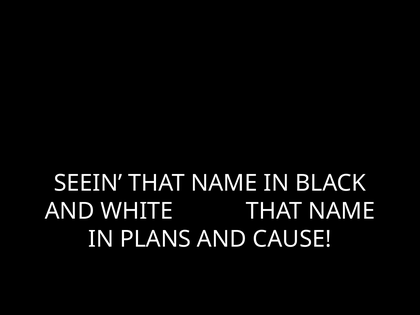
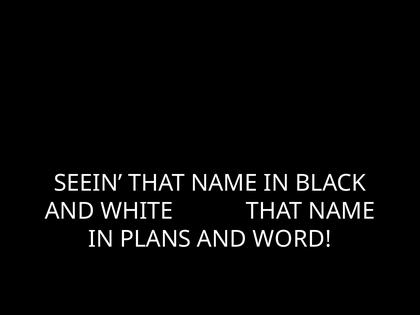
CAUSE: CAUSE -> WORD
